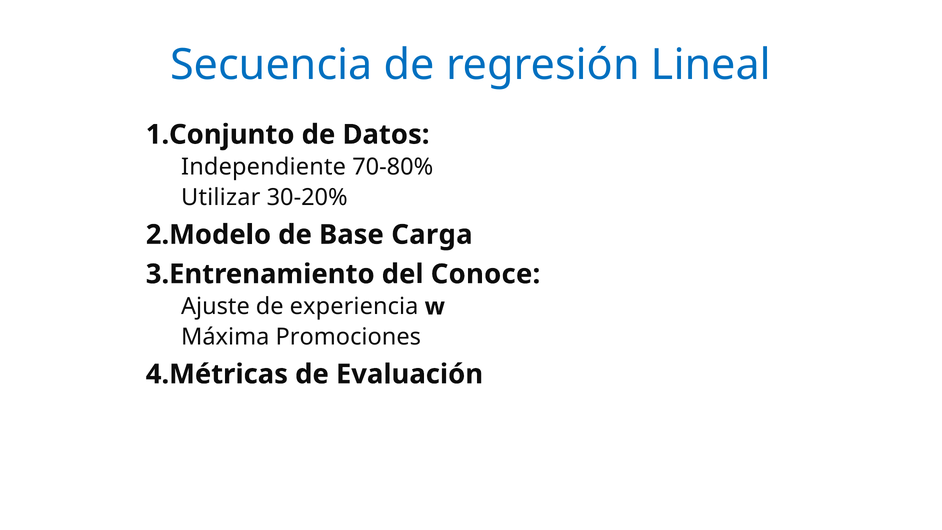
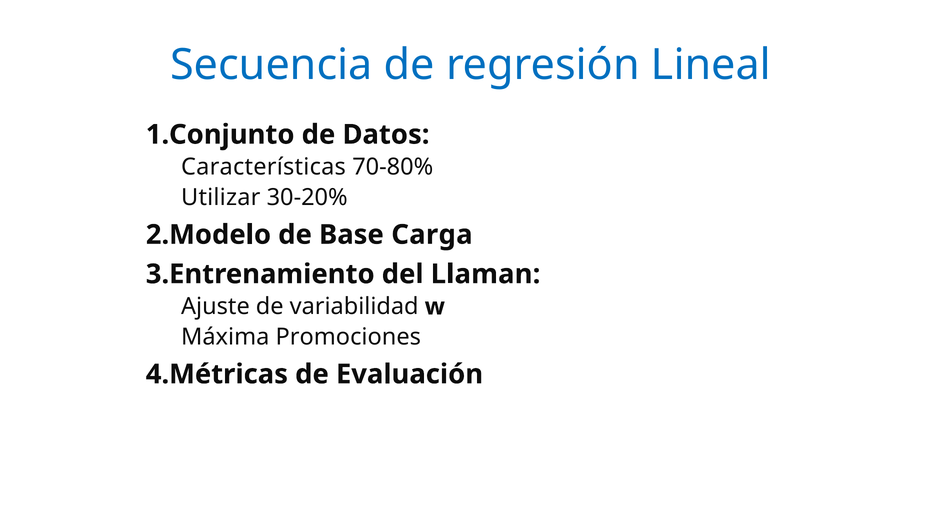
Independiente: Independiente -> Características
Conoce: Conoce -> Llaman
experiencia: experiencia -> variabilidad
